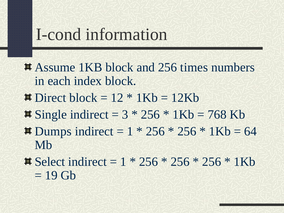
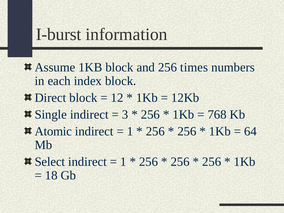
I-cond: I-cond -> I-burst
Dumps: Dumps -> Atomic
19: 19 -> 18
